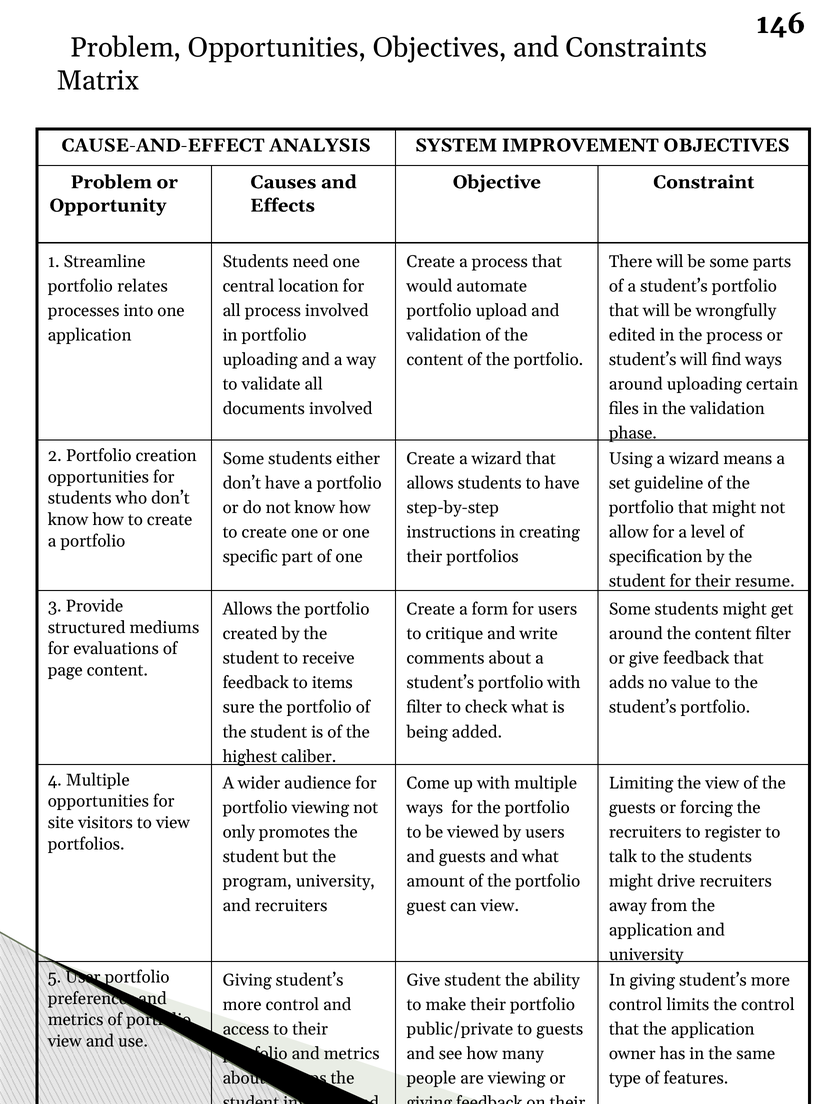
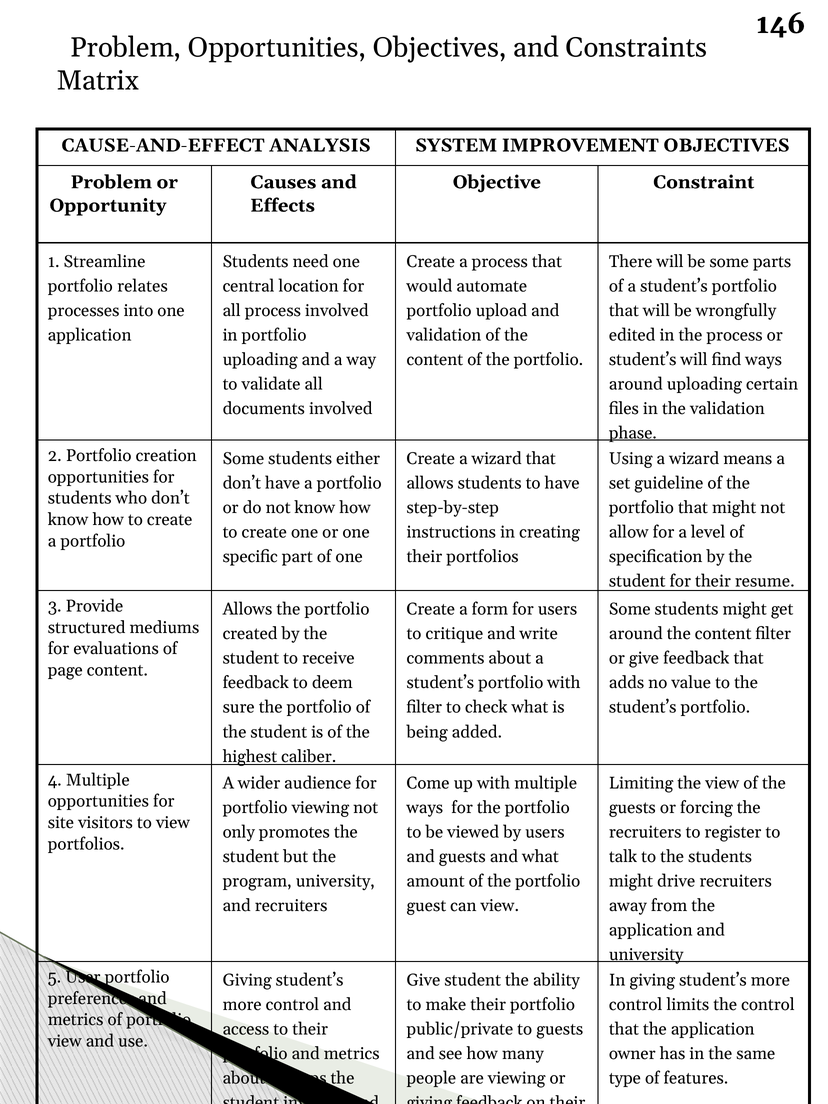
items: items -> deem
